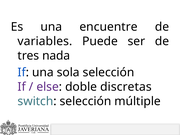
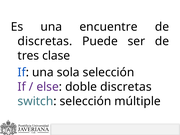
variables at (45, 41): variables -> discretas
nada: nada -> clase
